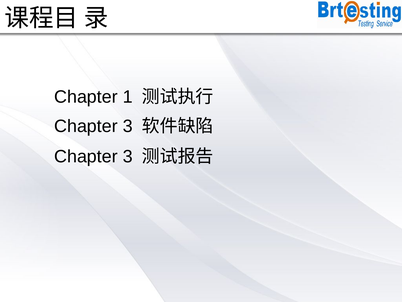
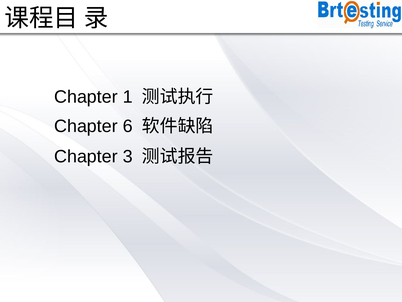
3 at (128, 126): 3 -> 6
